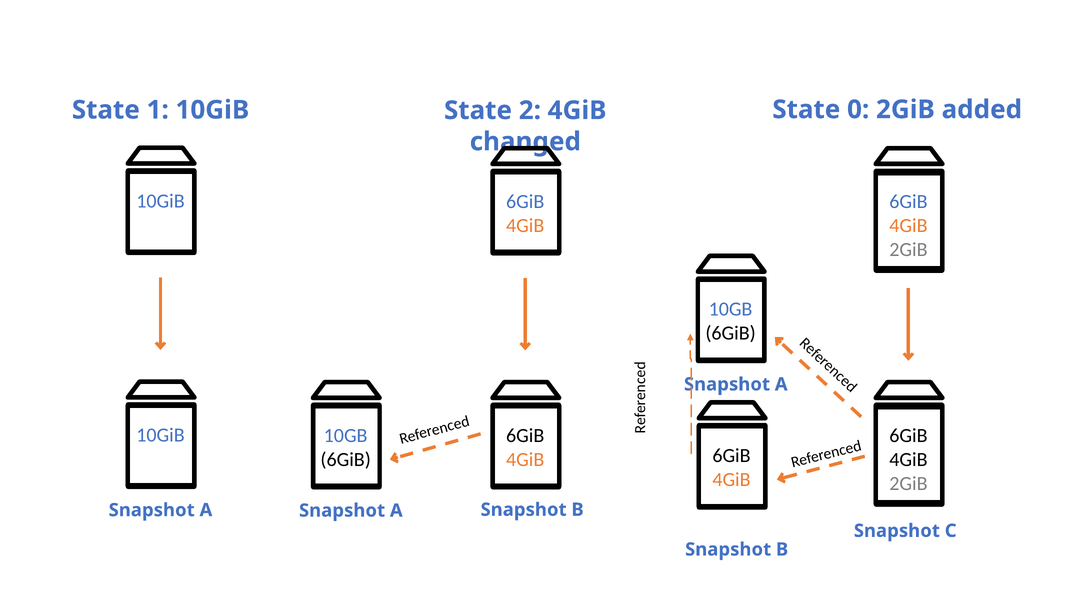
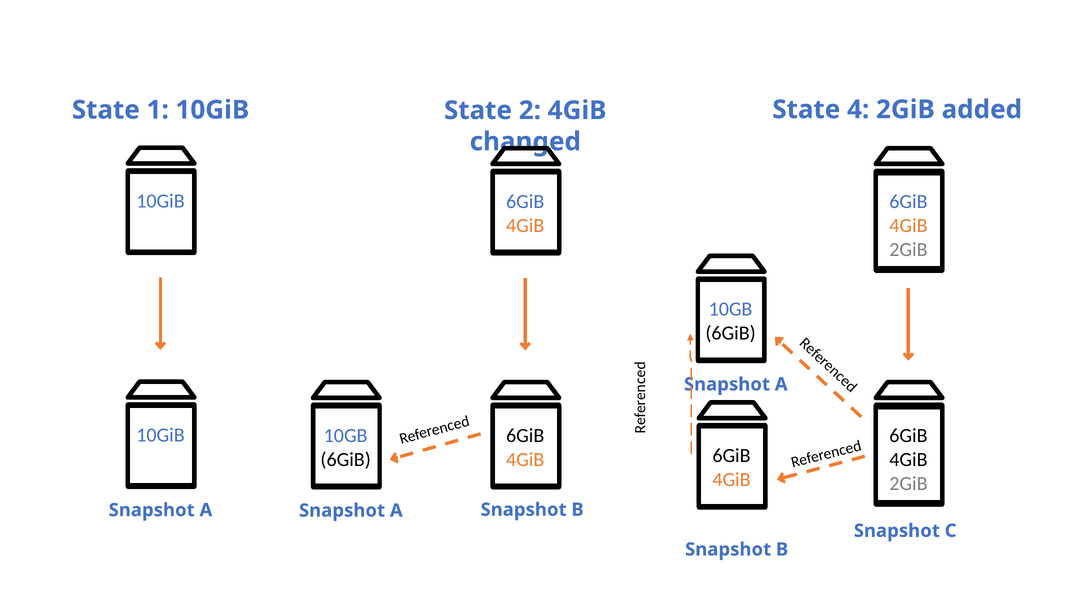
0: 0 -> 4
